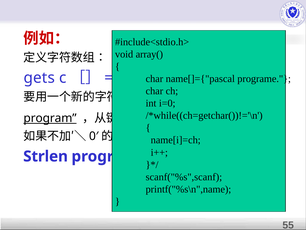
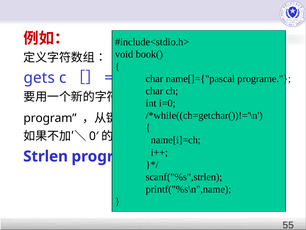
array(: array( -> book(
program at (50, 118) underline: present -> none
scanf("%s",scanf: scanf("%s",scanf -> scanf("%s",strlen
